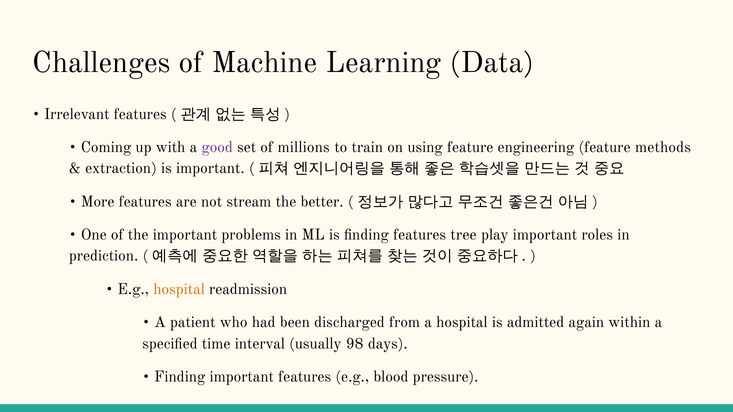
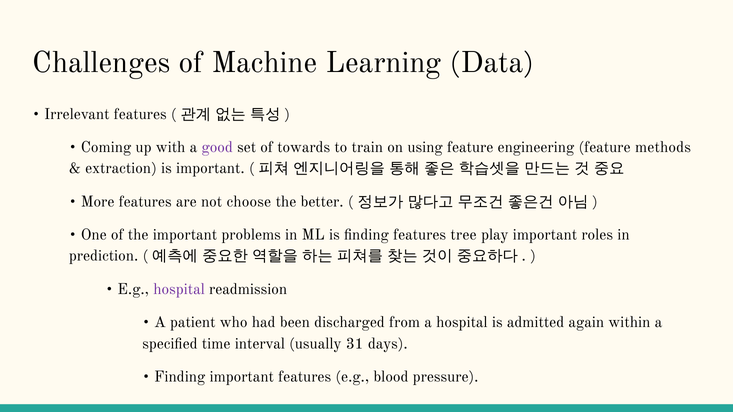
millions: millions -> towards
stream: stream -> choose
hospital at (179, 289) colour: orange -> purple
98: 98 -> 31
